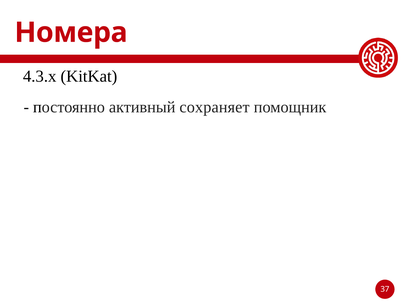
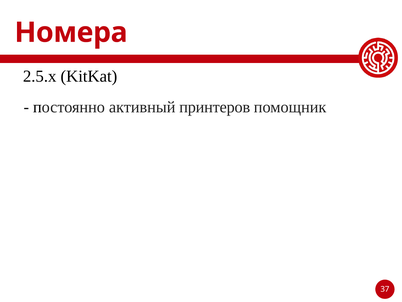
4.3.x: 4.3.x -> 2.5.x
сохраняет: сохраняет -> принтеров
